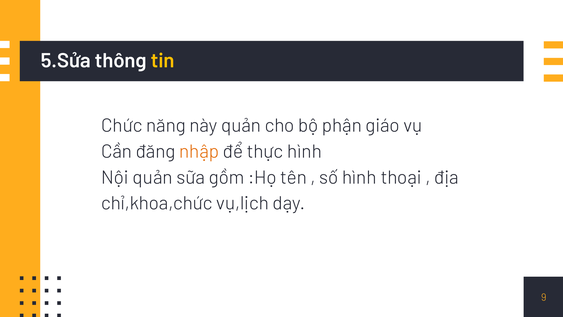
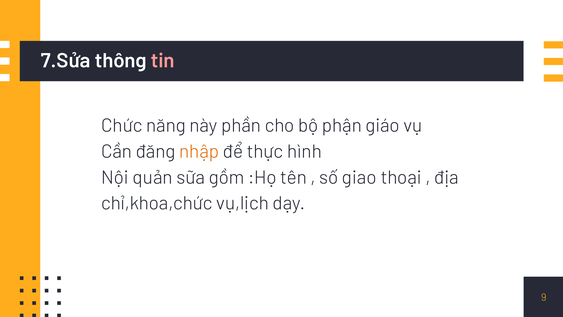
5.Sửa: 5.Sửa -> 7.Sửa
tin colour: yellow -> pink
này quản: quản -> phần
số hình: hình -> giao
